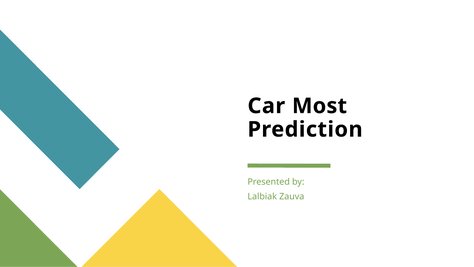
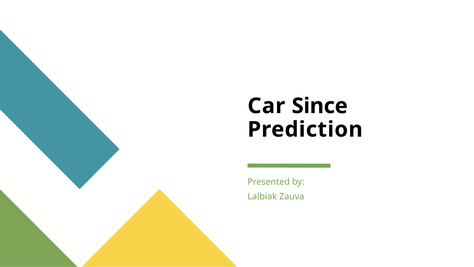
Most: Most -> Since
